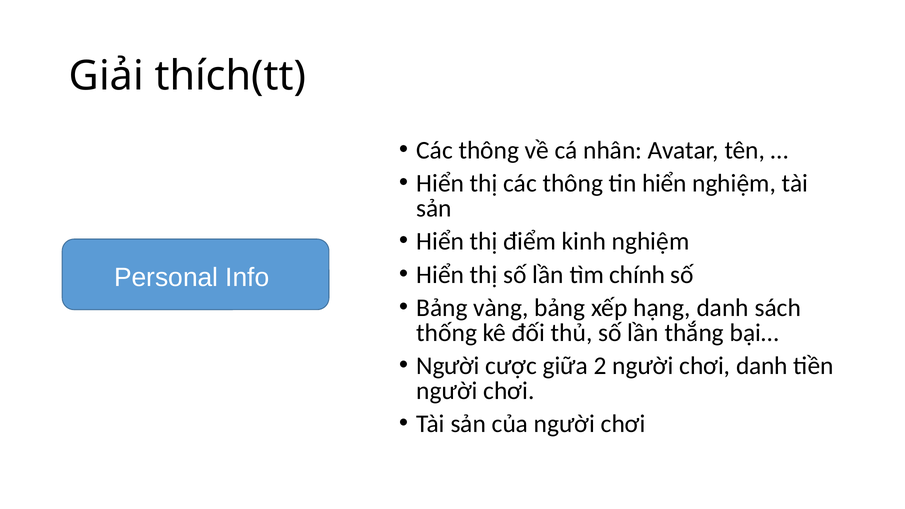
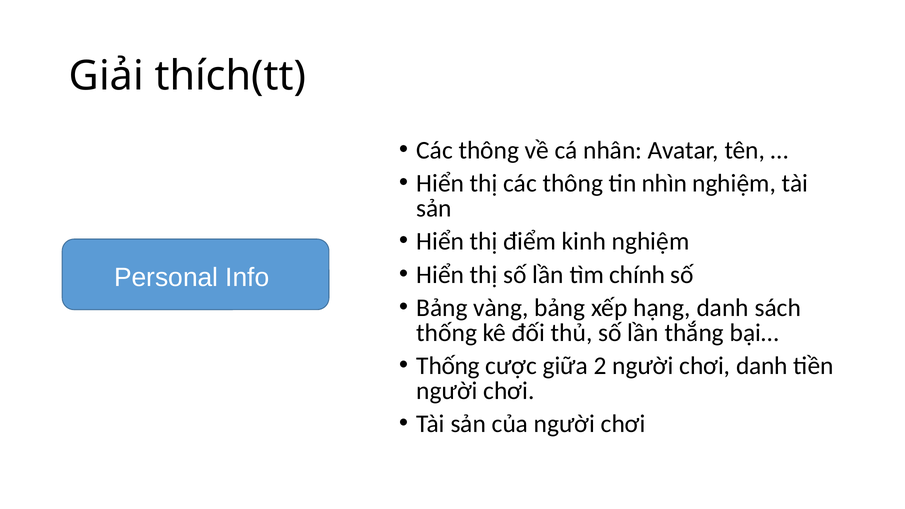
tin hiển: hiển -> nhìn
Người at (448, 366): Người -> Thống
